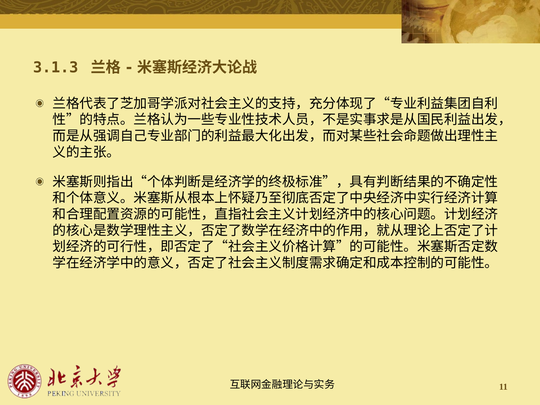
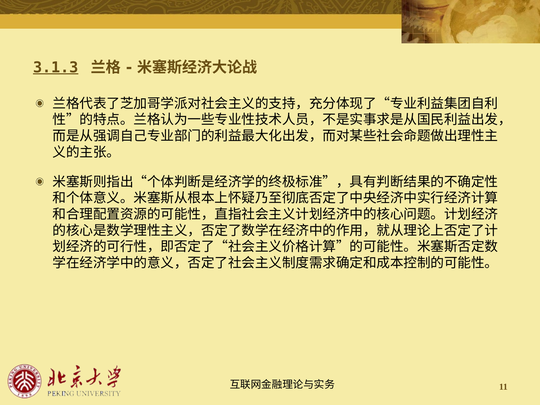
3.1.3 underline: none -> present
